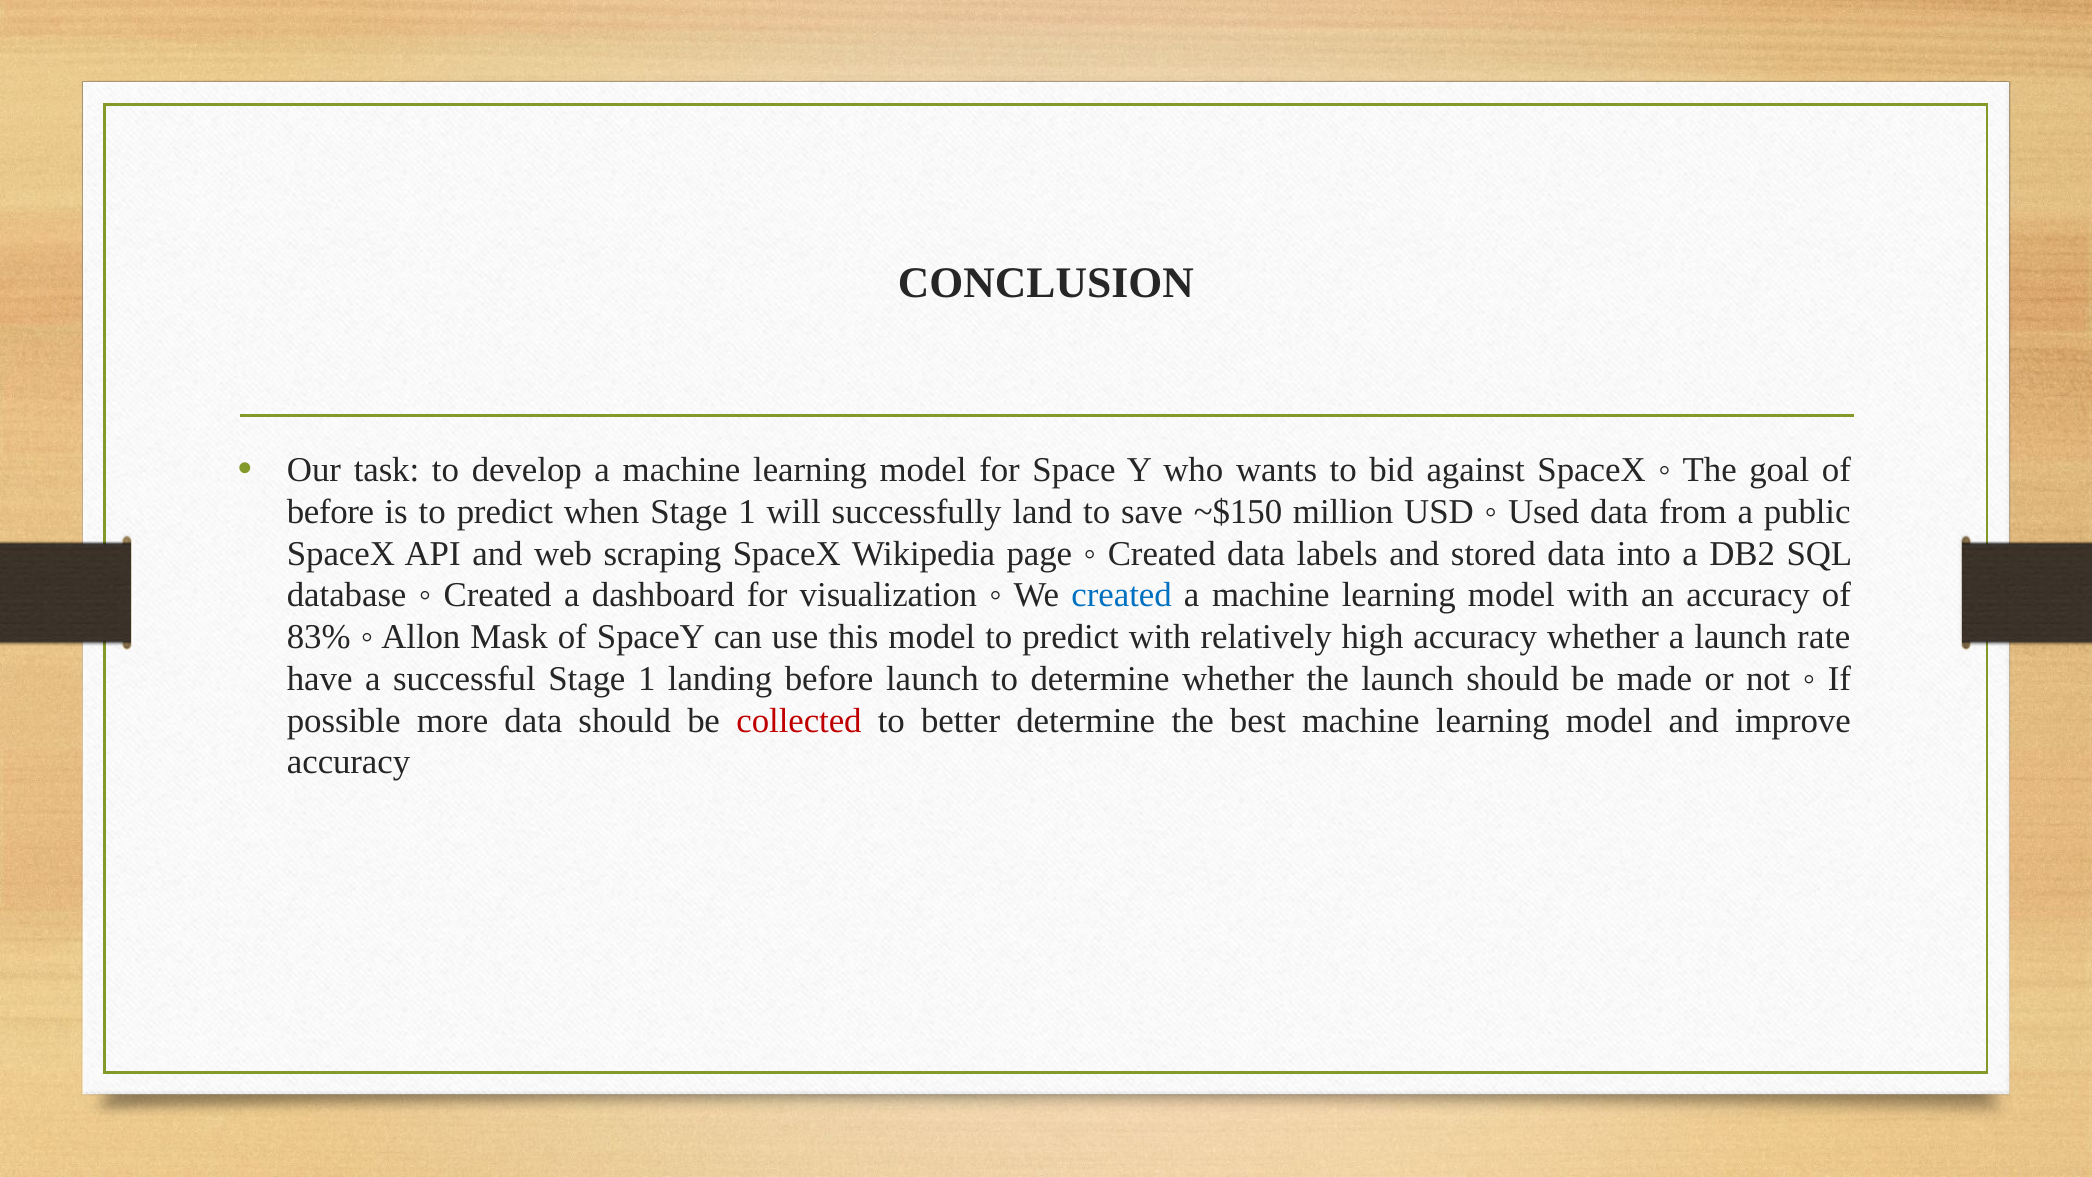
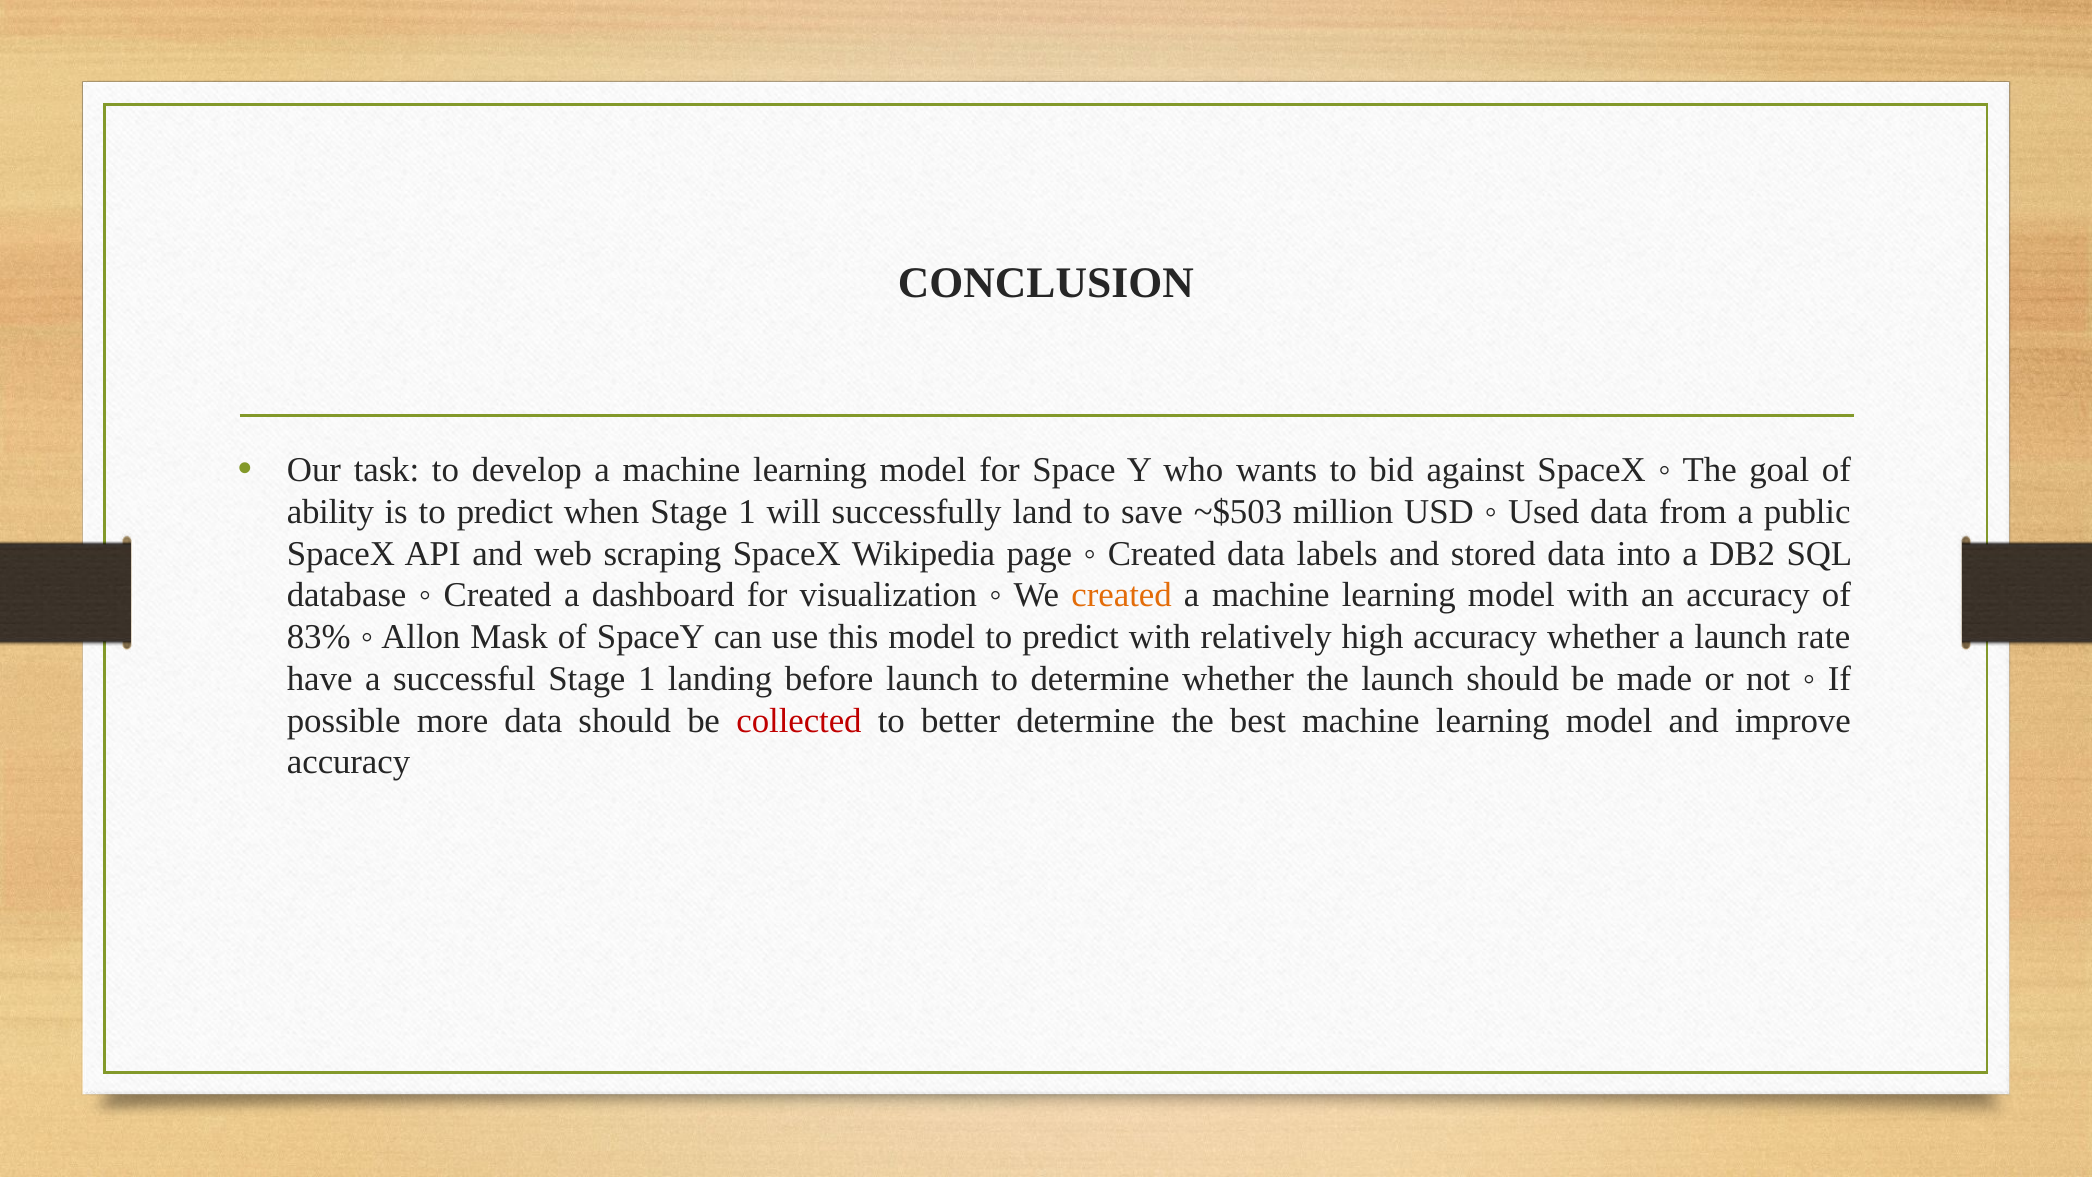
before at (331, 512): before -> ability
~$150: ~$150 -> ~$503
created at (1122, 595) colour: blue -> orange
